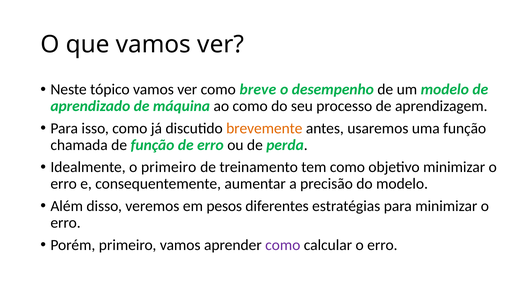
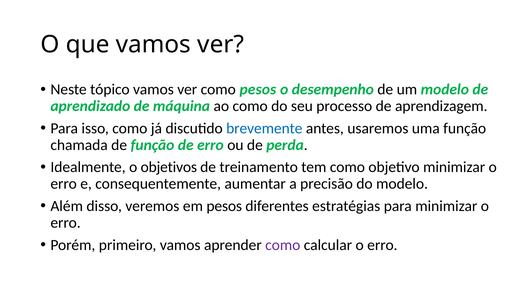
como breve: breve -> pesos
brevemente colour: orange -> blue
o primeiro: primeiro -> objetivos
